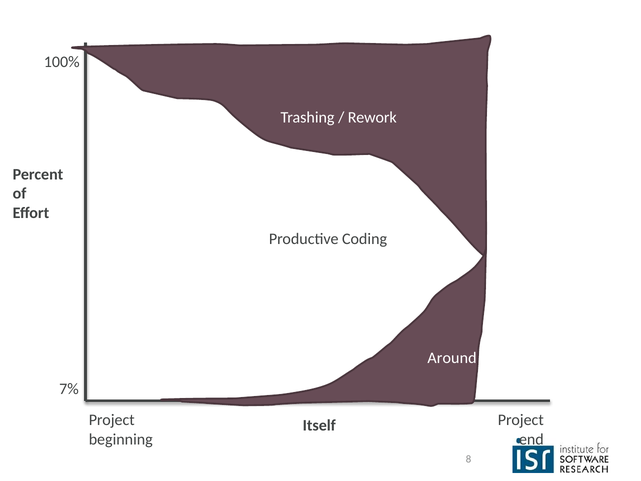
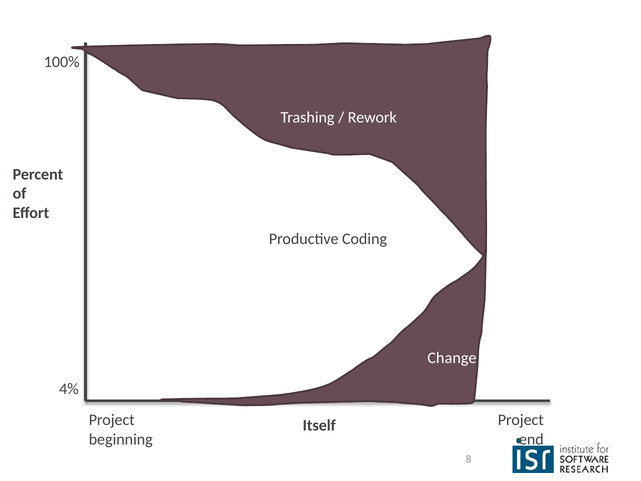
Around: Around -> Change
7%: 7% -> 4%
